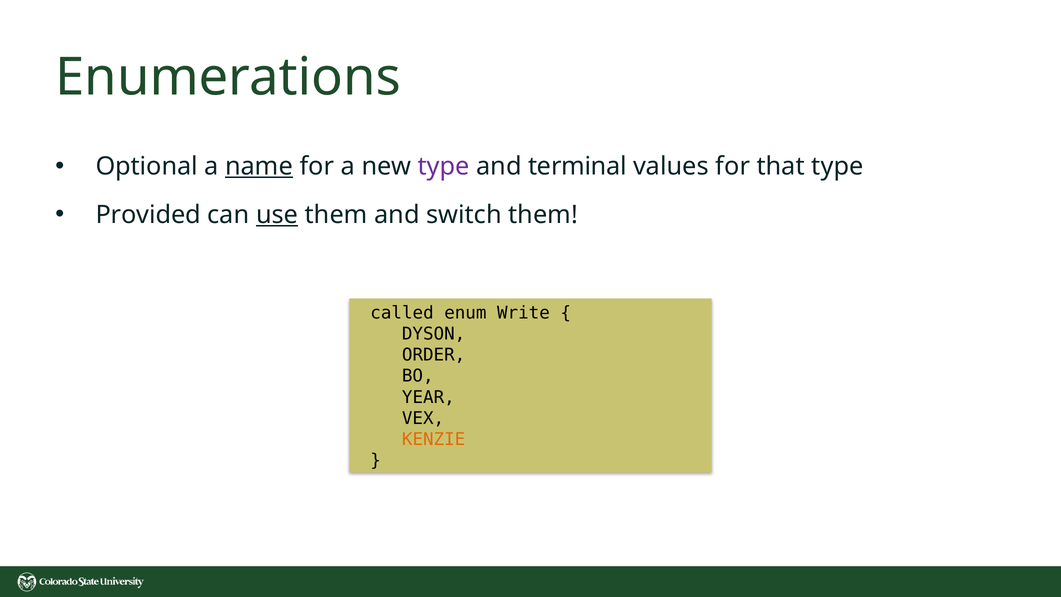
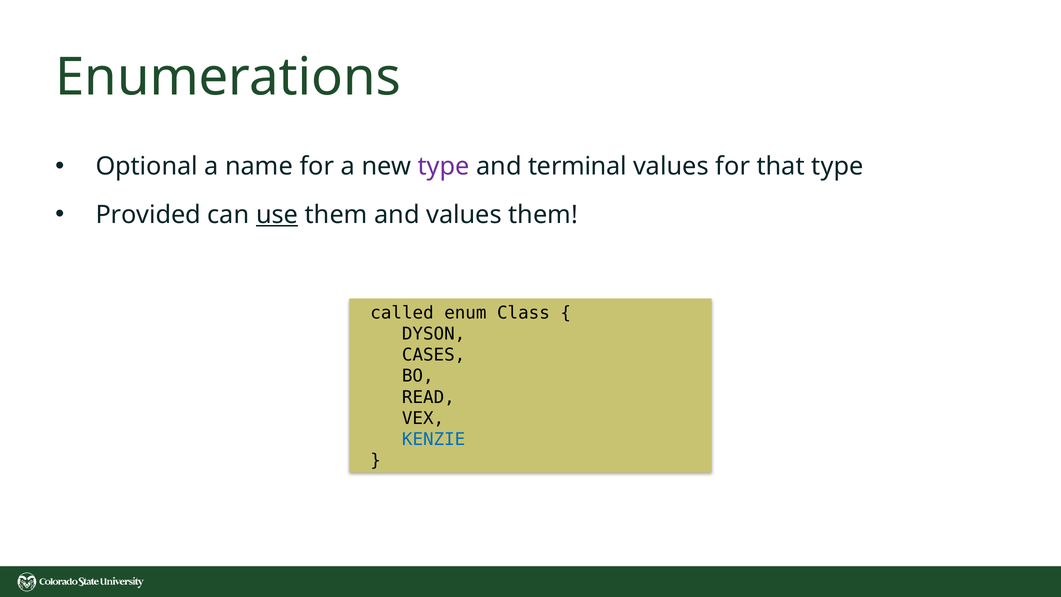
name underline: present -> none
and switch: switch -> values
Write: Write -> Class
ORDER: ORDER -> CASES
YEAR: YEAR -> READ
KENZIE colour: orange -> blue
